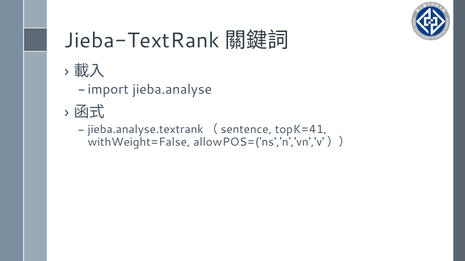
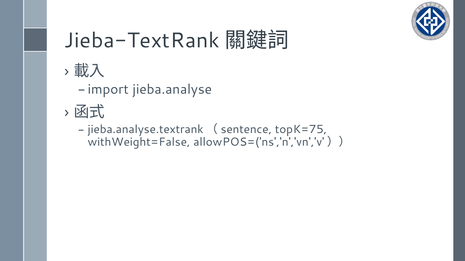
topK=41: topK=41 -> topK=75
